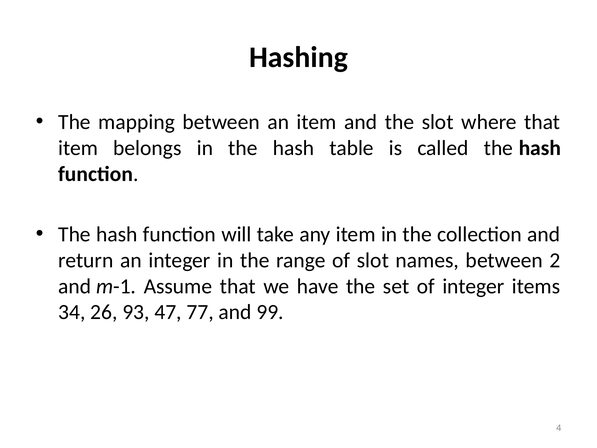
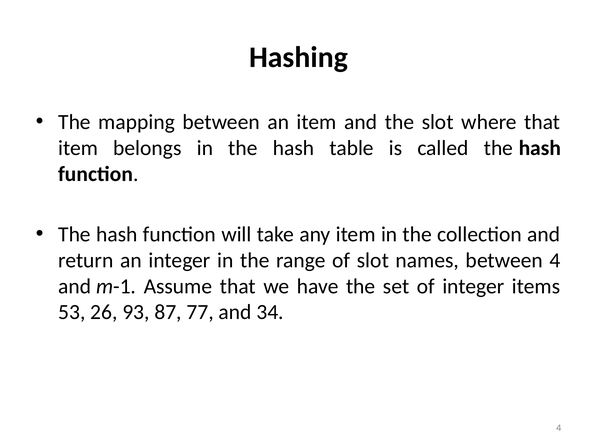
between 2: 2 -> 4
34: 34 -> 53
47: 47 -> 87
99: 99 -> 34
